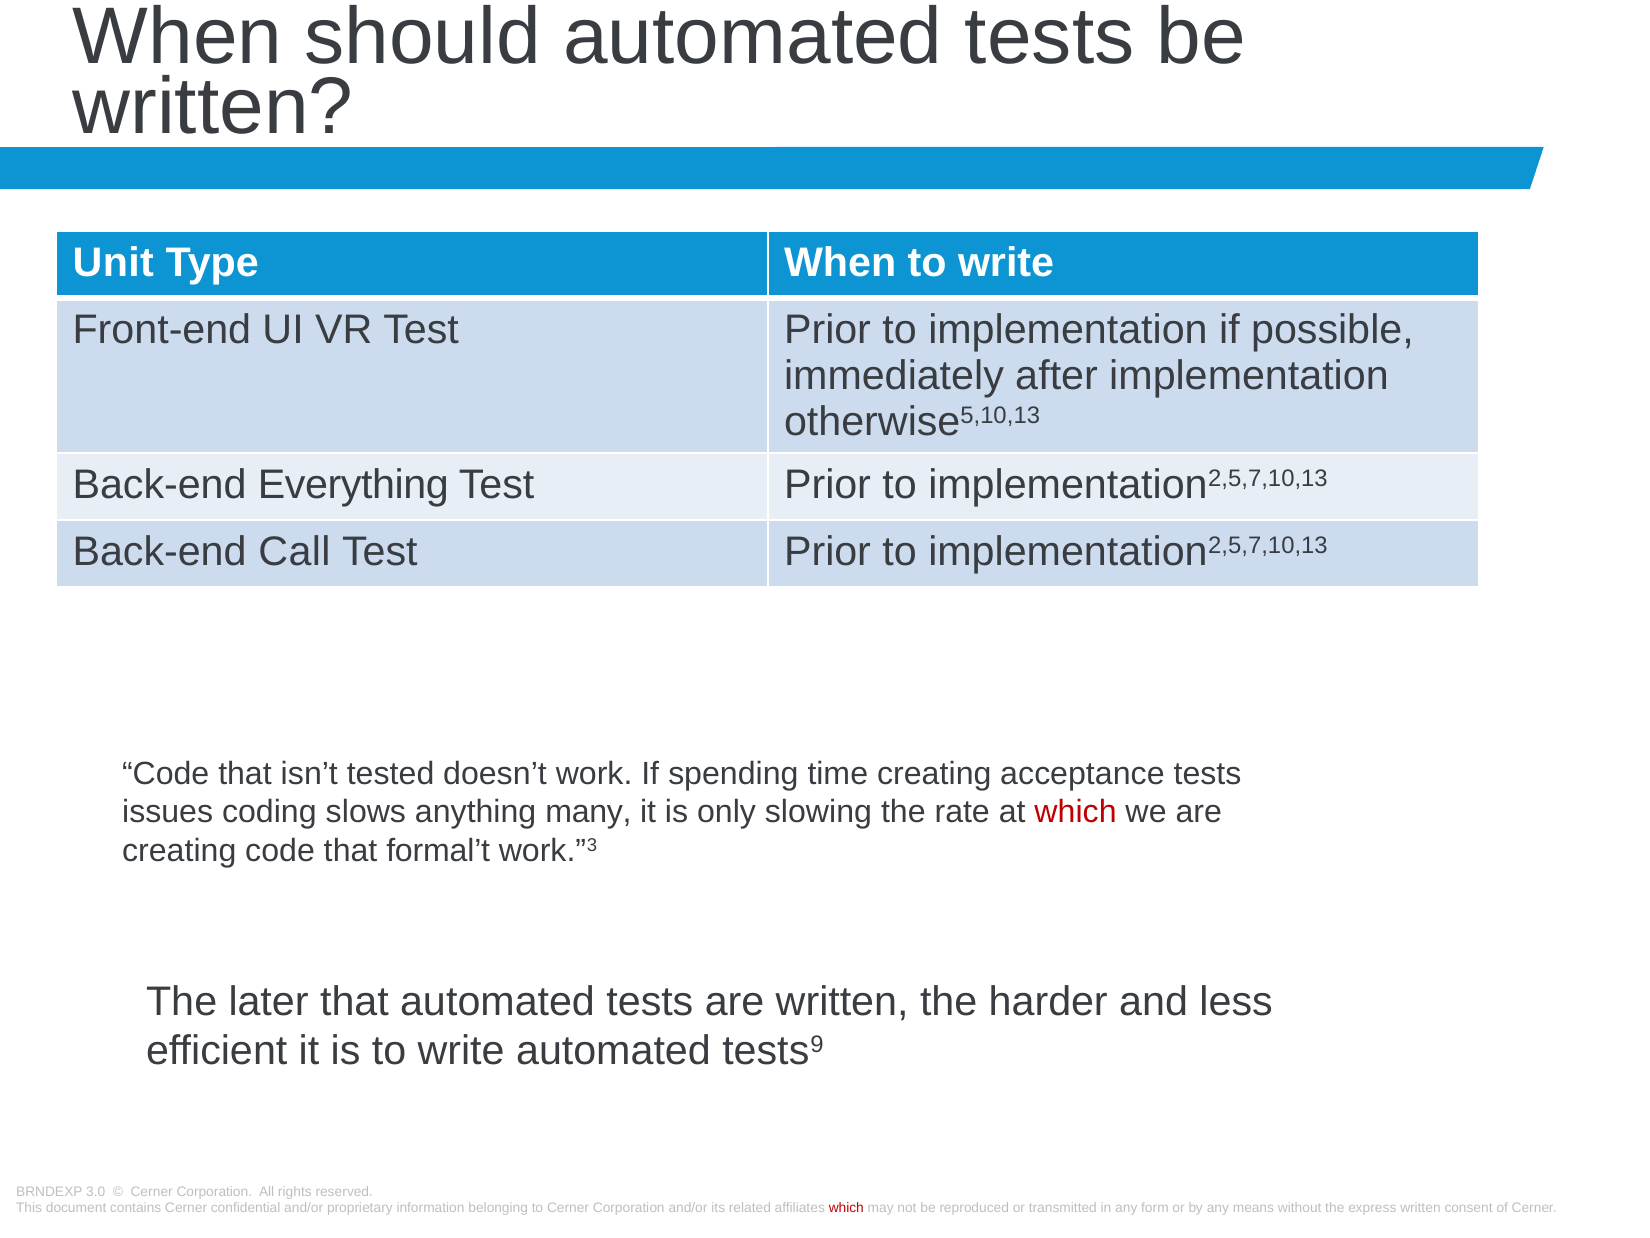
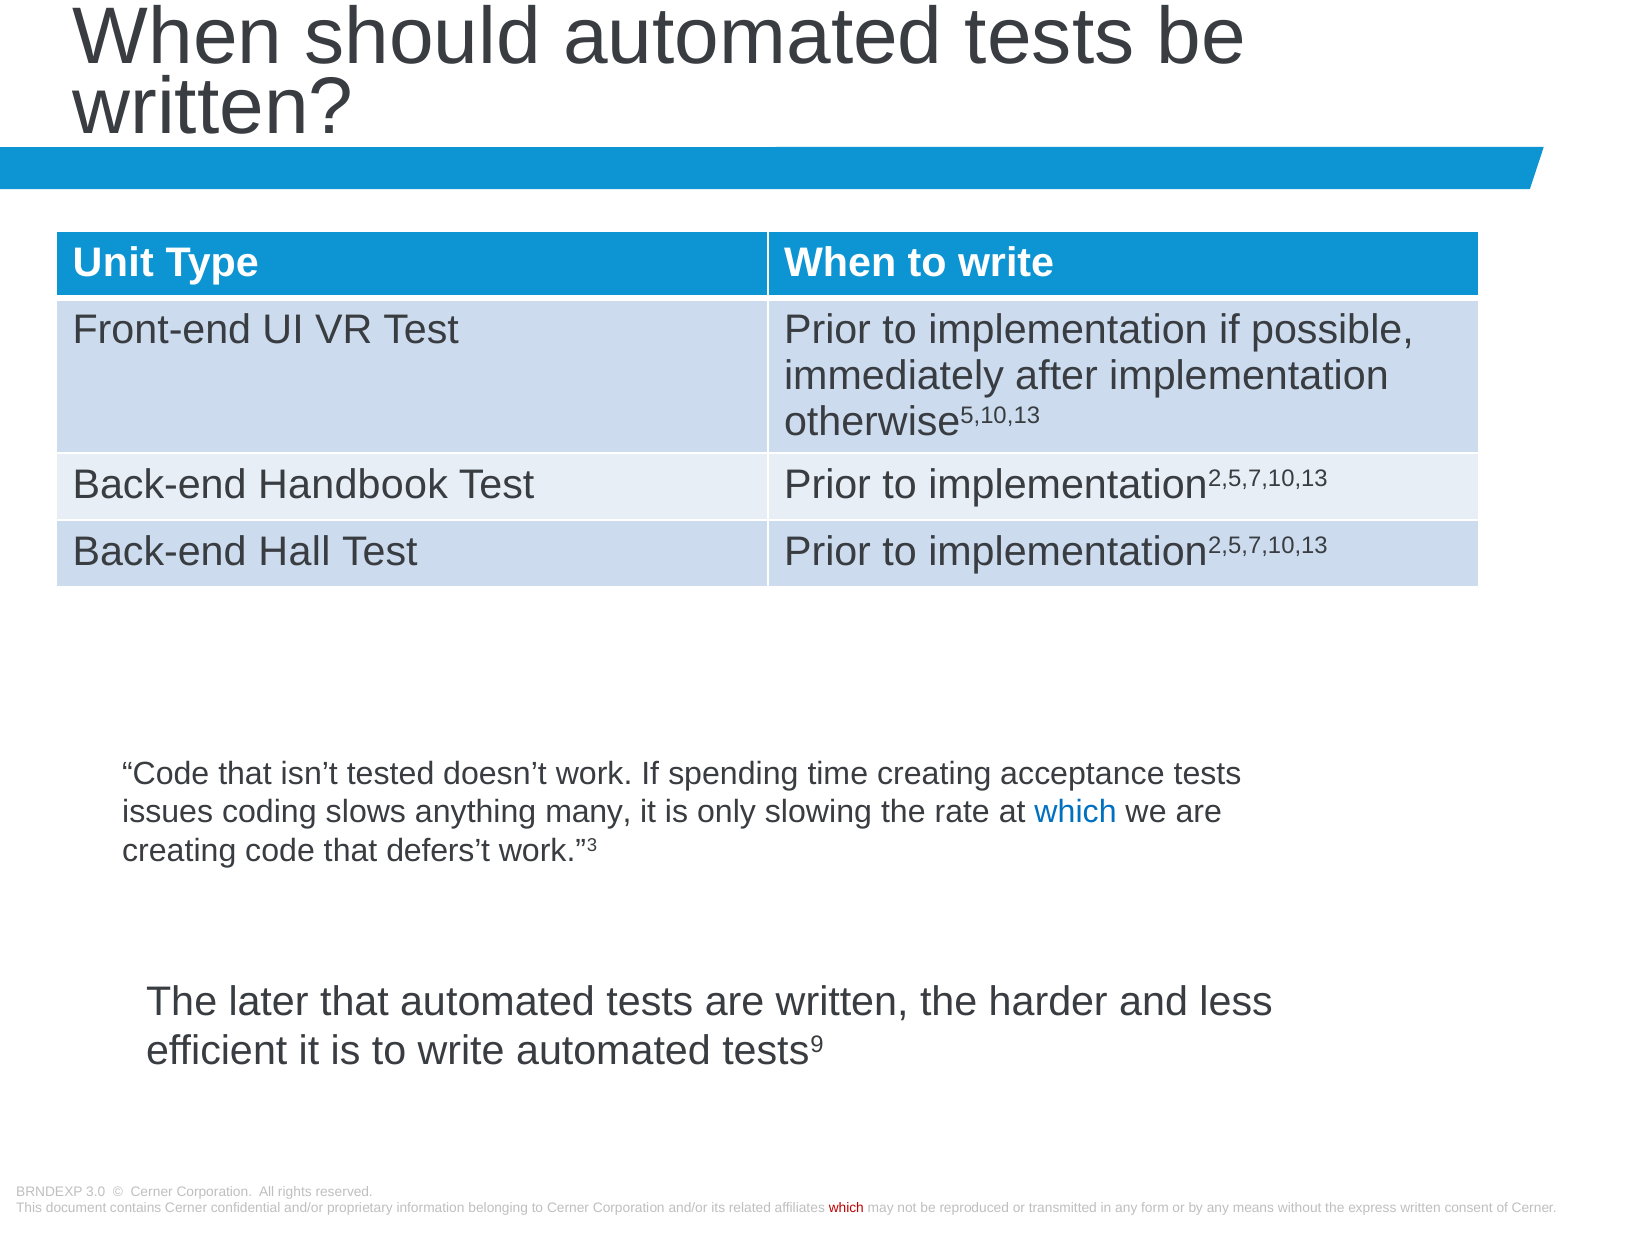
Everything: Everything -> Handbook
Call: Call -> Hall
which at (1076, 812) colour: red -> blue
formal’t: formal’t -> defers’t
